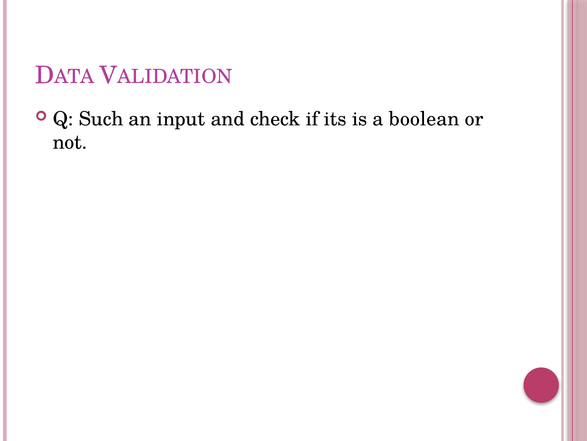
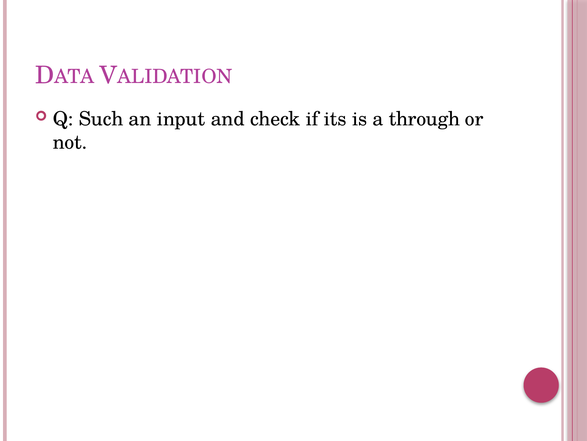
boolean: boolean -> through
